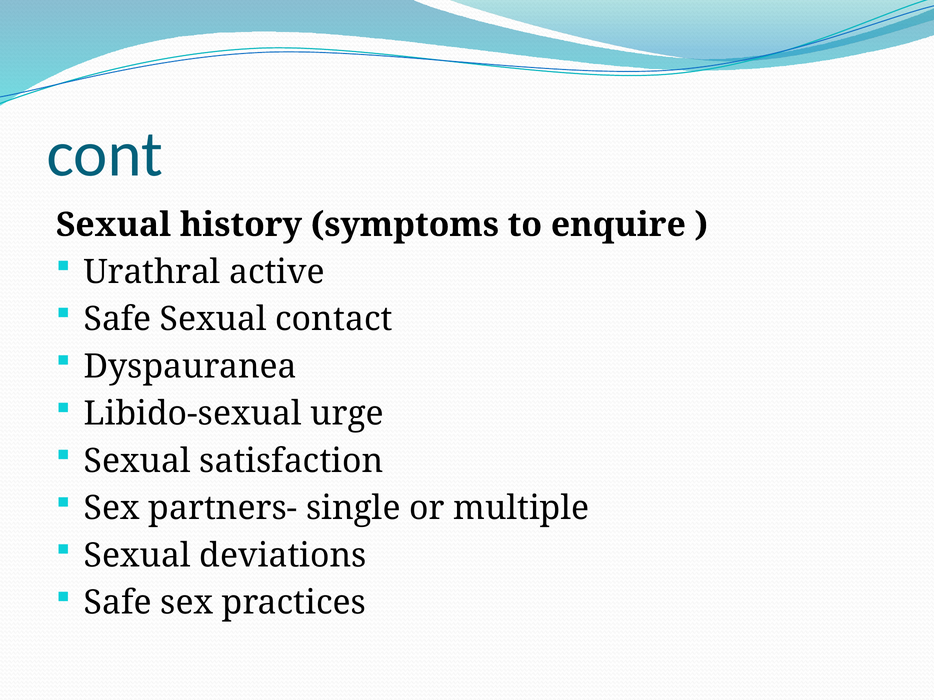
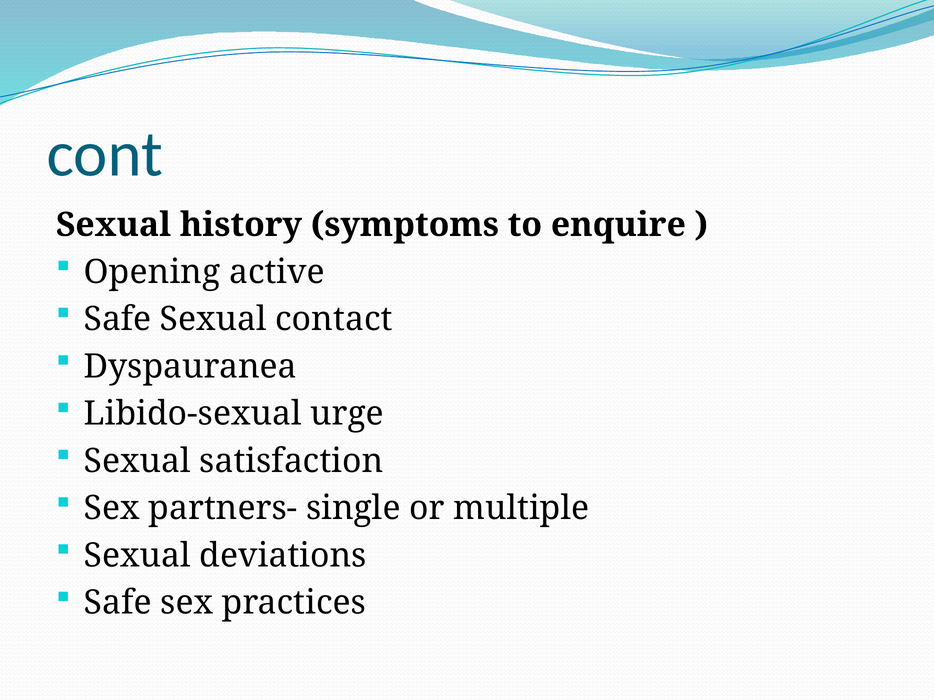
Urathral: Urathral -> Opening
